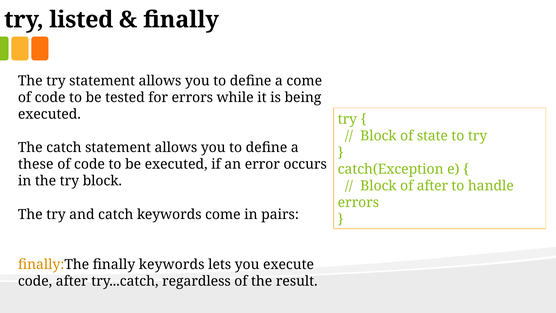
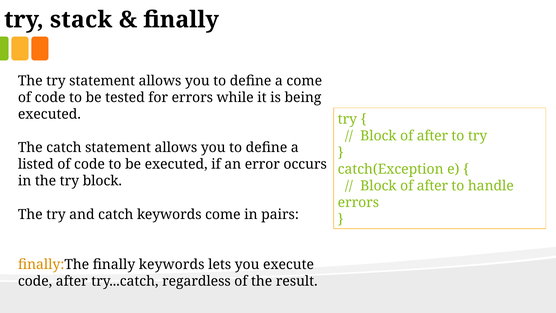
listed: listed -> stack
state at (432, 136): state -> after
these: these -> listed
